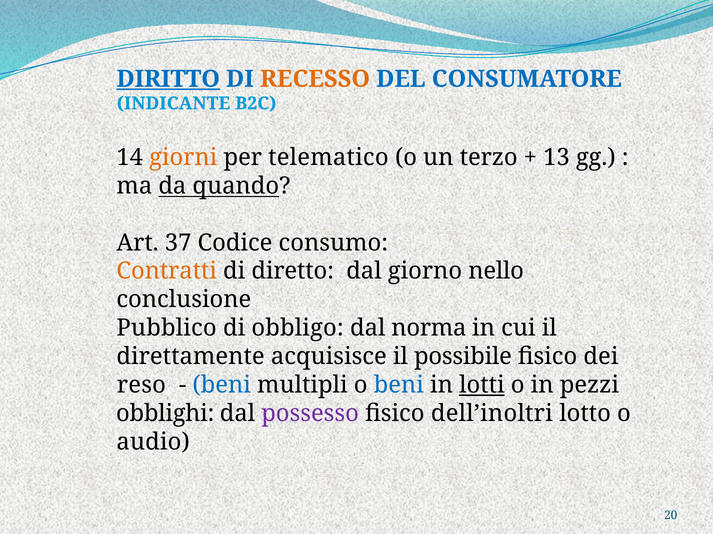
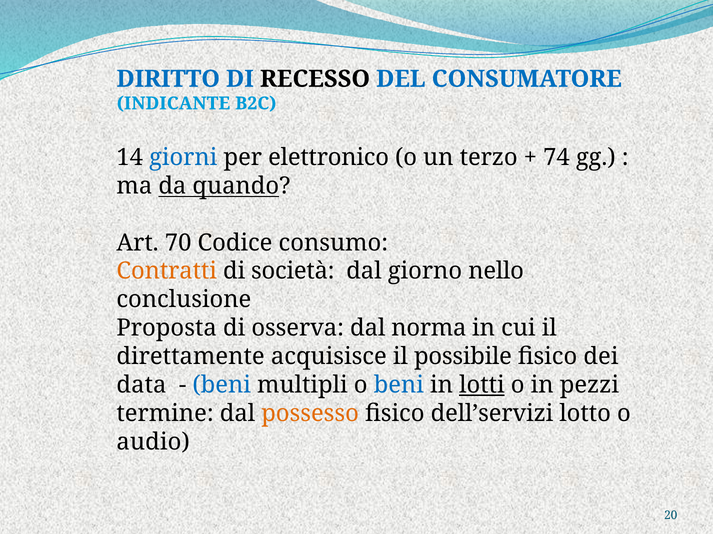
DIRITTO underline: present -> none
RECESSO colour: orange -> black
giorni colour: orange -> blue
telematico: telematico -> elettronico
13: 13 -> 74
37: 37 -> 70
diretto: diretto -> società
Pubblico: Pubblico -> Proposta
obbligo: obbligo -> osserva
reso: reso -> data
obblighi: obblighi -> termine
possesso colour: purple -> orange
dell’inoltri: dell’inoltri -> dell’servizi
